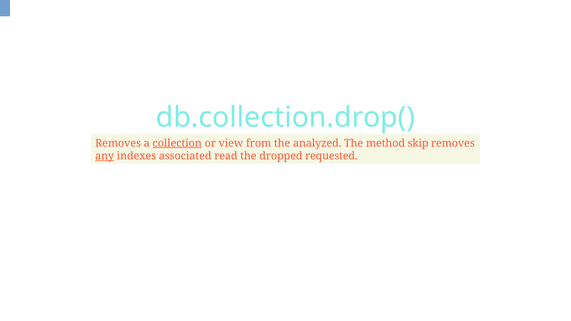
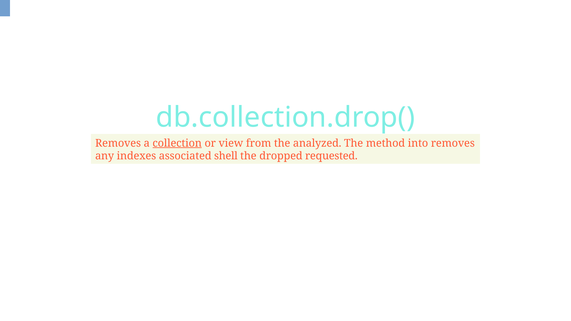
skip: skip -> into
any underline: present -> none
read: read -> shell
